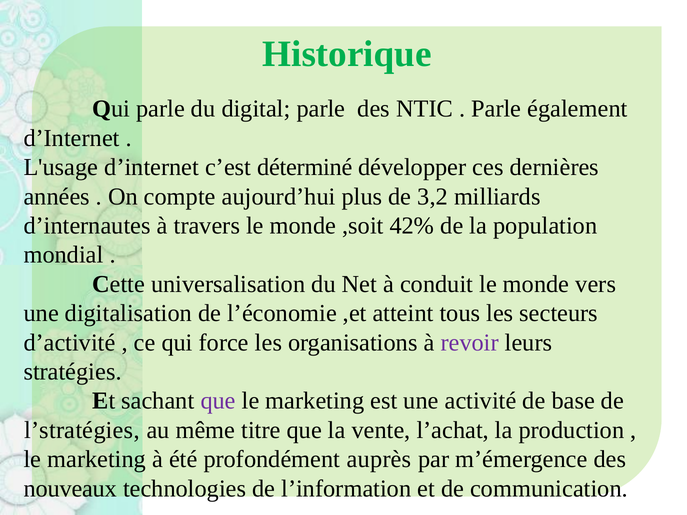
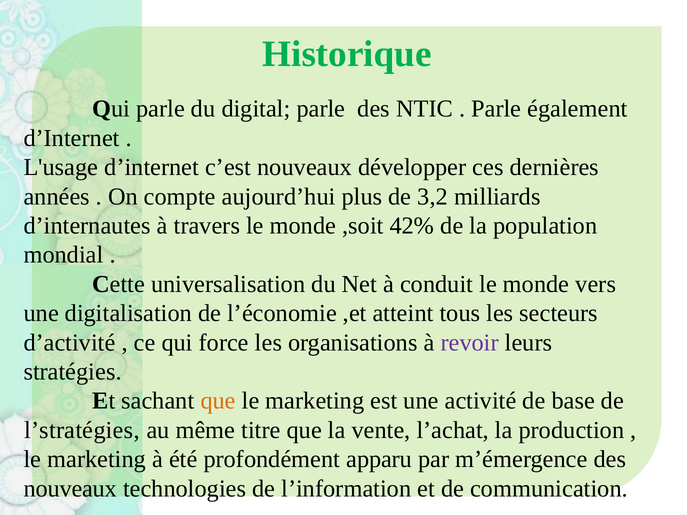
c’est déterminé: déterminé -> nouveaux
que at (218, 401) colour: purple -> orange
auprès: auprès -> apparu
